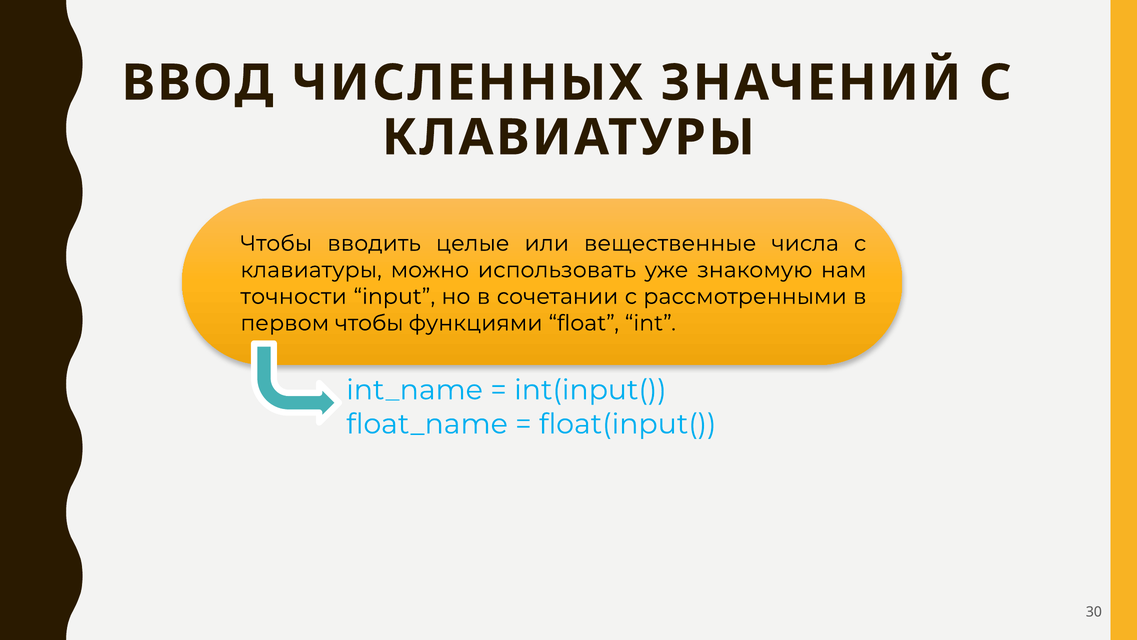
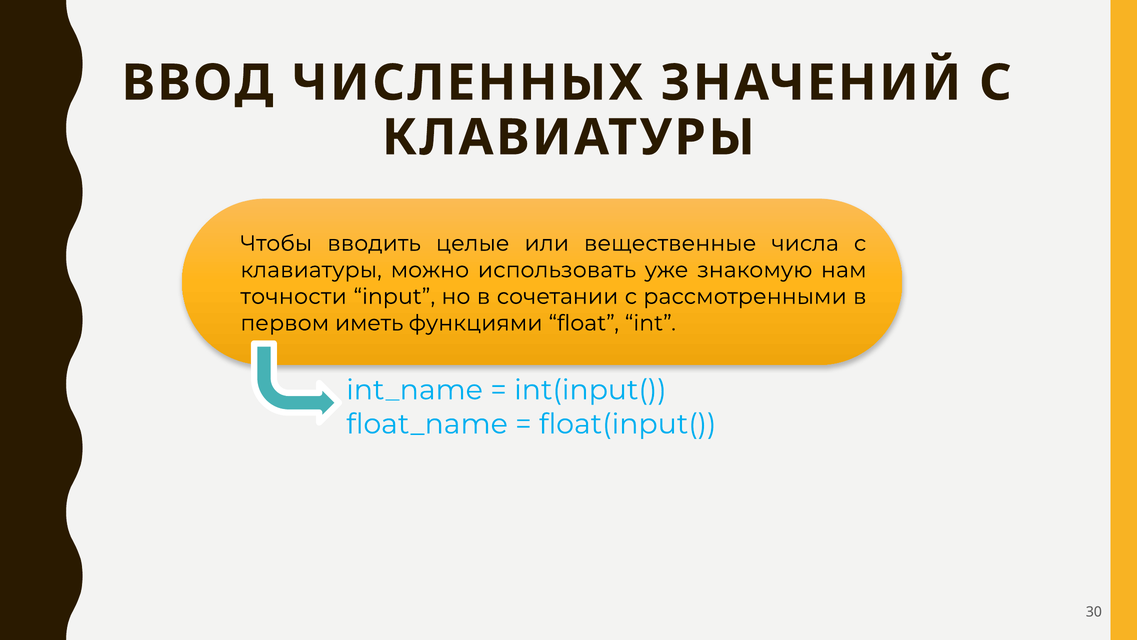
первом чтобы: чтобы -> иметь
